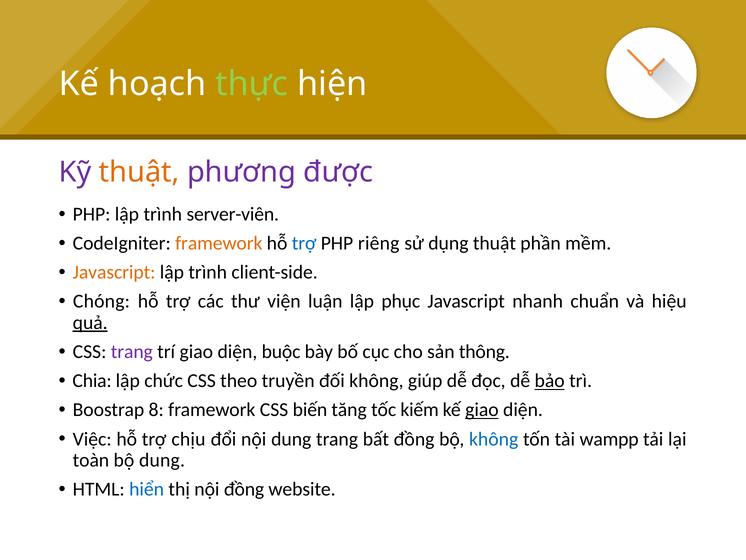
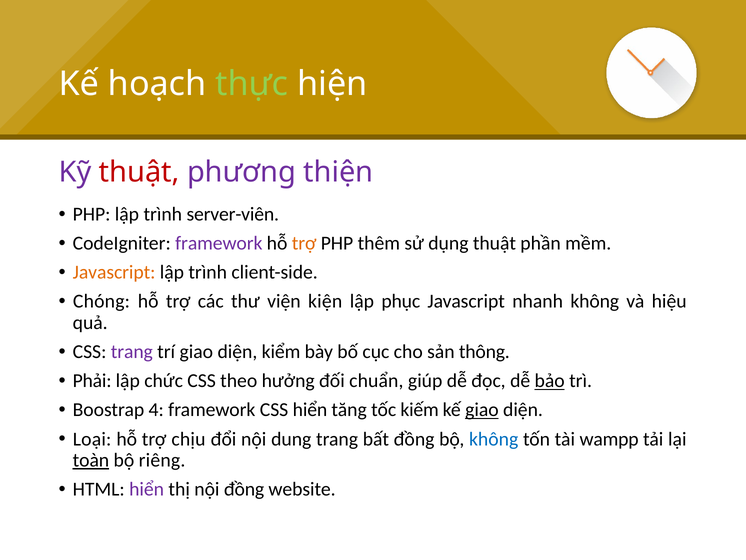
thuật at (139, 172) colour: orange -> red
được: được -> thiện
framework at (219, 243) colour: orange -> purple
trợ at (304, 243) colour: blue -> orange
riêng: riêng -> thêm
luận: luận -> kiện
nhanh chuẩn: chuẩn -> không
quả underline: present -> none
buộc: buộc -> kiểm
Chia: Chia -> Phải
truyền: truyền -> hưởng
đối không: không -> chuẩn
8: 8 -> 4
CSS biến: biến -> hiển
Việc: Việc -> Loại
toàn underline: none -> present
bộ dung: dung -> riêng
hiển at (147, 489) colour: blue -> purple
